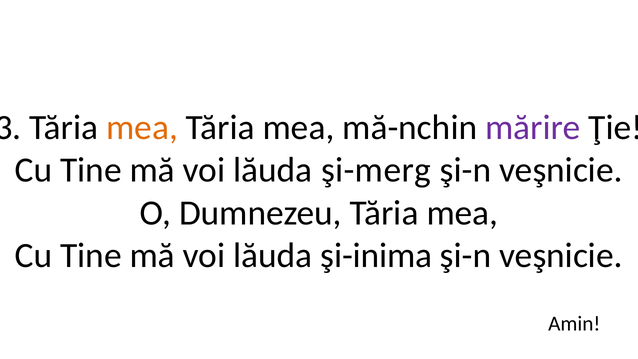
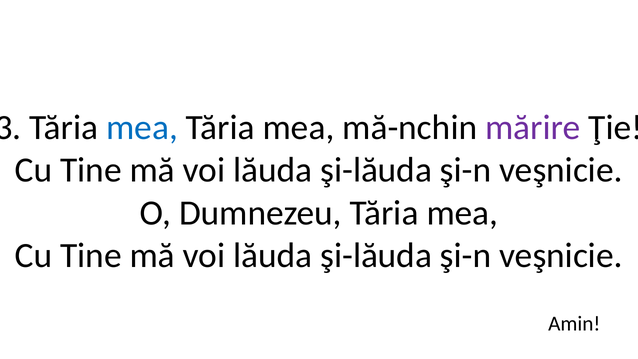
mea at (142, 128) colour: orange -> blue
şi-merg at (376, 170): şi-merg -> şi-lăuda
şi-inima at (376, 255): şi-inima -> şi-lăuda
